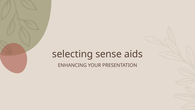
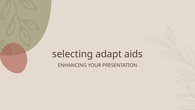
sense: sense -> adapt
